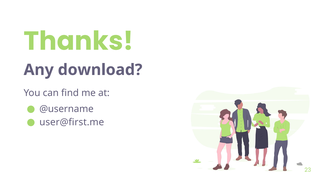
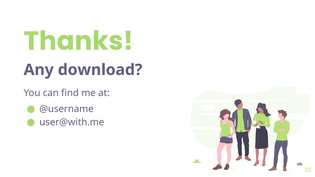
user@first.me: user@first.me -> user@with.me
